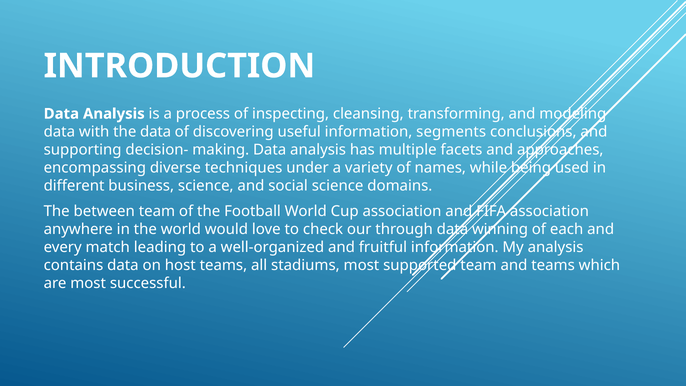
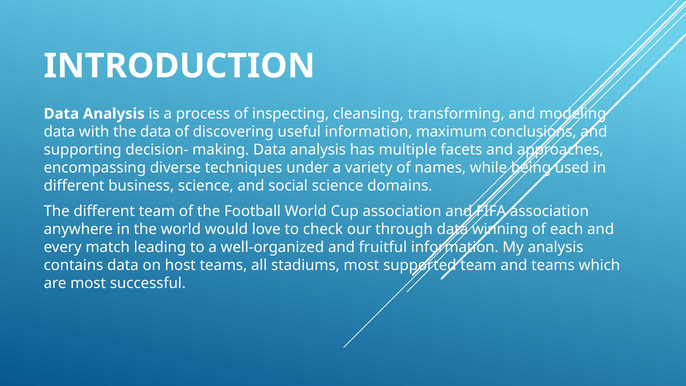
segments: segments -> maximum
The between: between -> different
